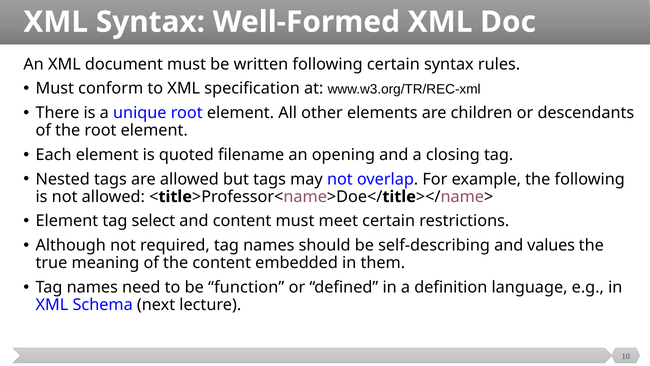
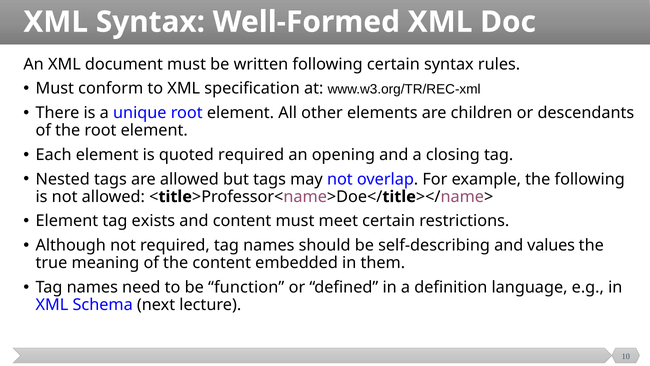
quoted filename: filename -> required
select: select -> exists
